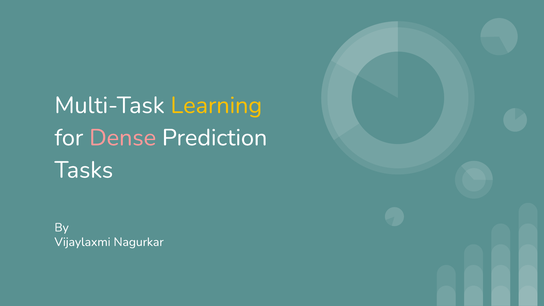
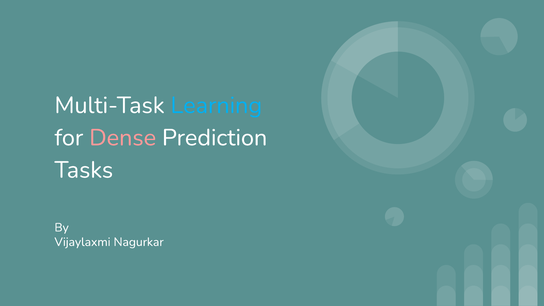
Learning colour: yellow -> light blue
